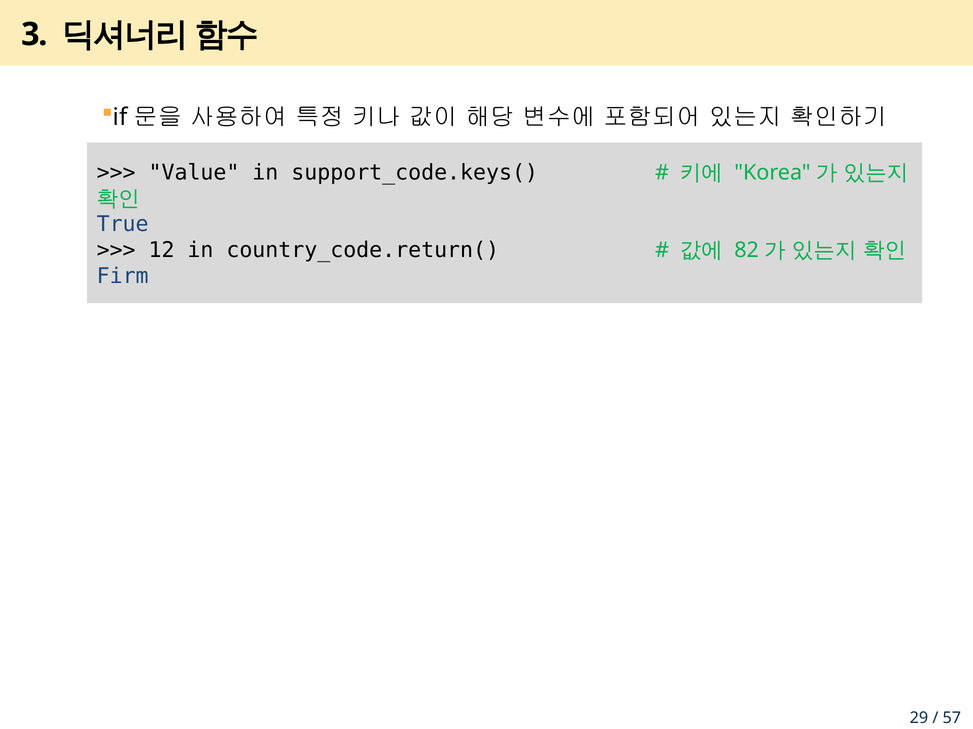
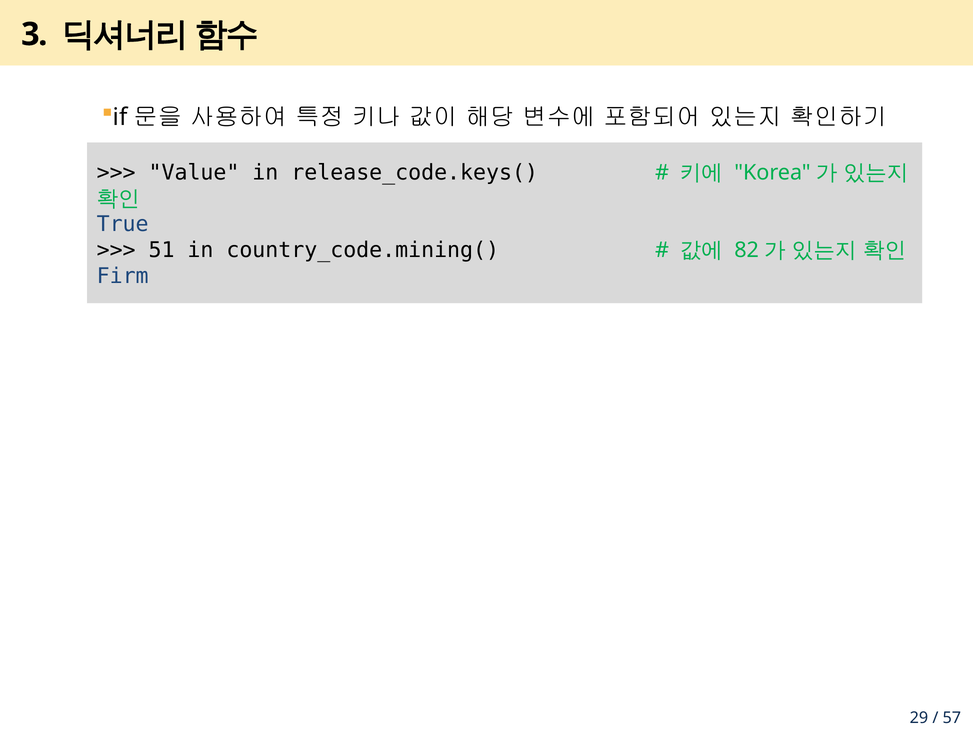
support_code.keys(: support_code.keys( -> release_code.keys(
12: 12 -> 51
country_code.return(: country_code.return( -> country_code.mining(
